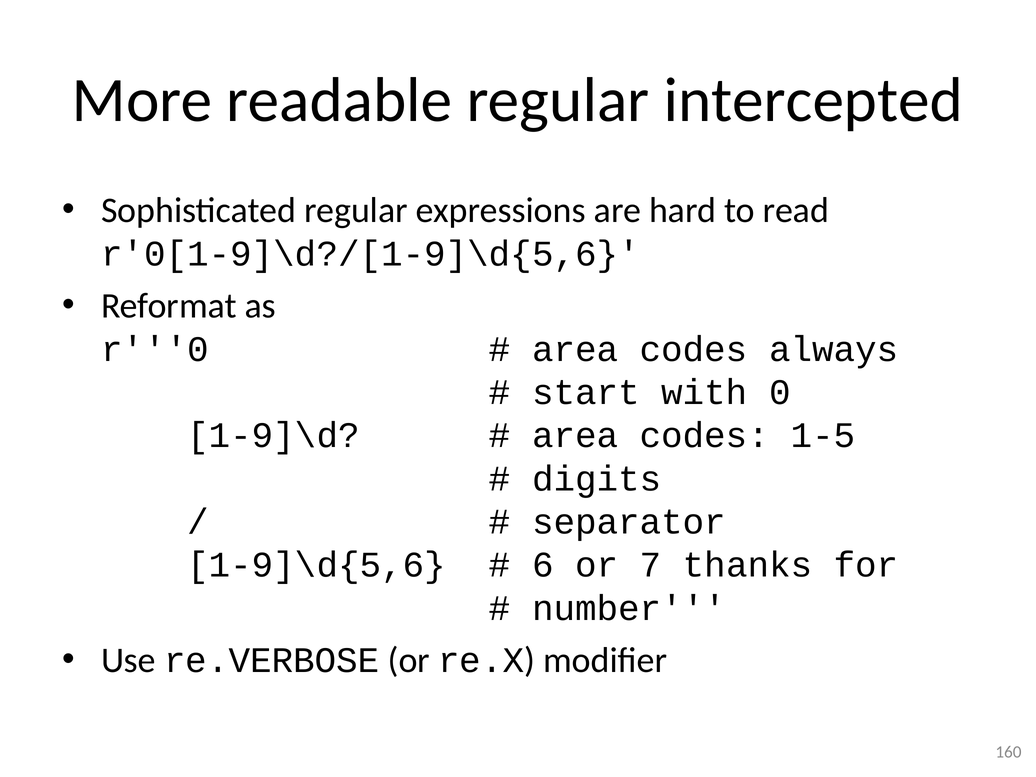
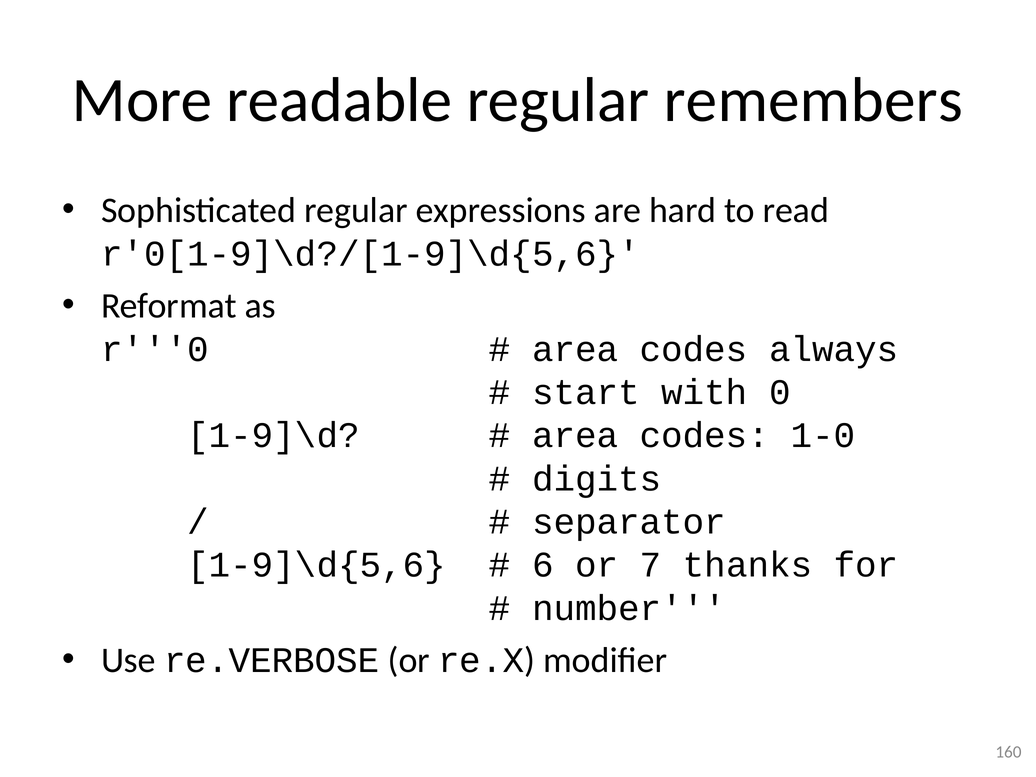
intercepted: intercepted -> remembers
1-5: 1-5 -> 1-0
